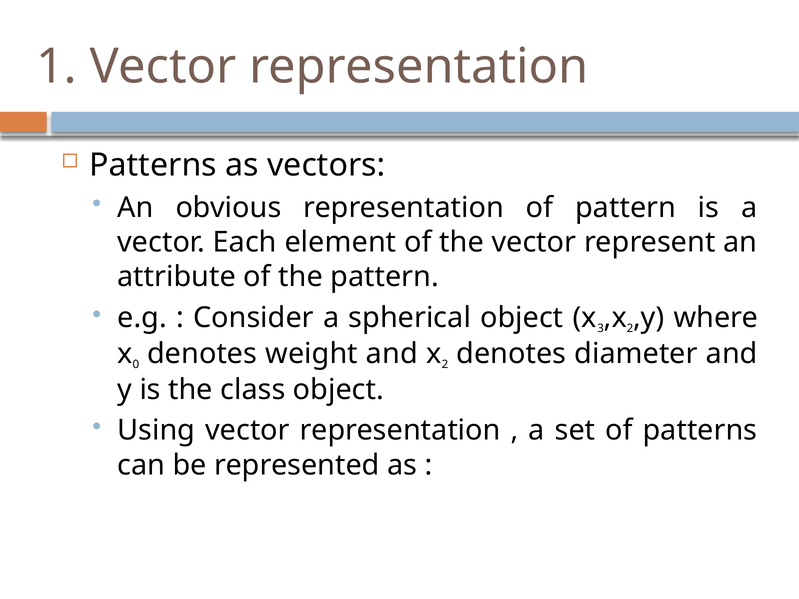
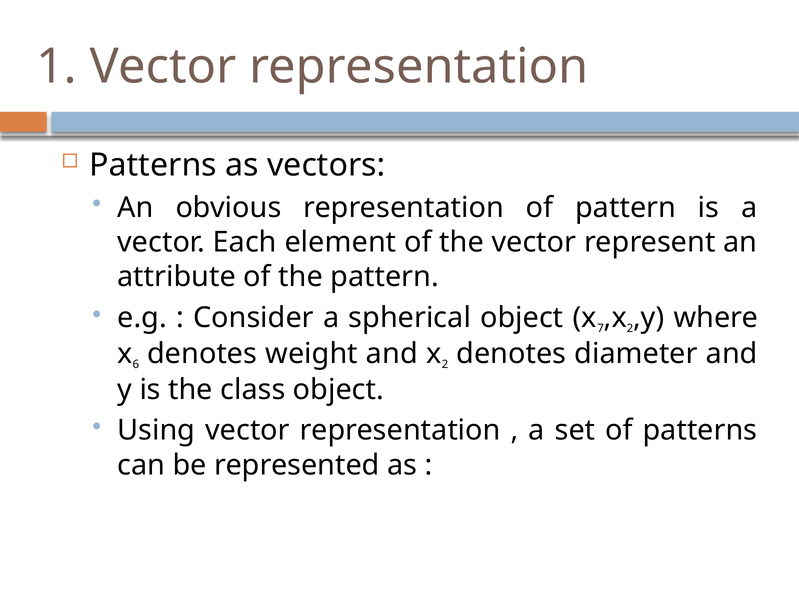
3: 3 -> 7
0: 0 -> 6
